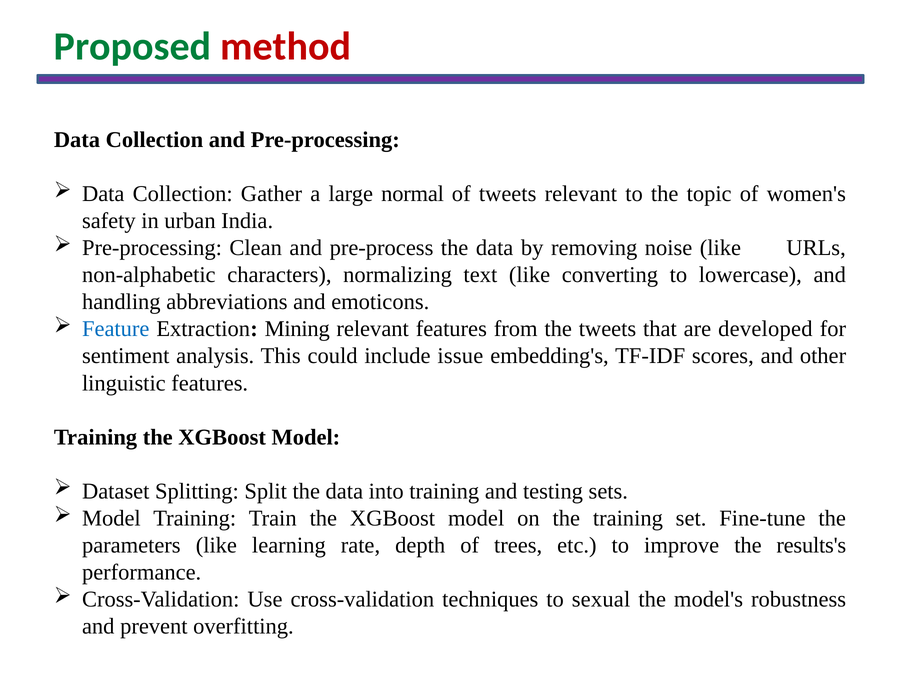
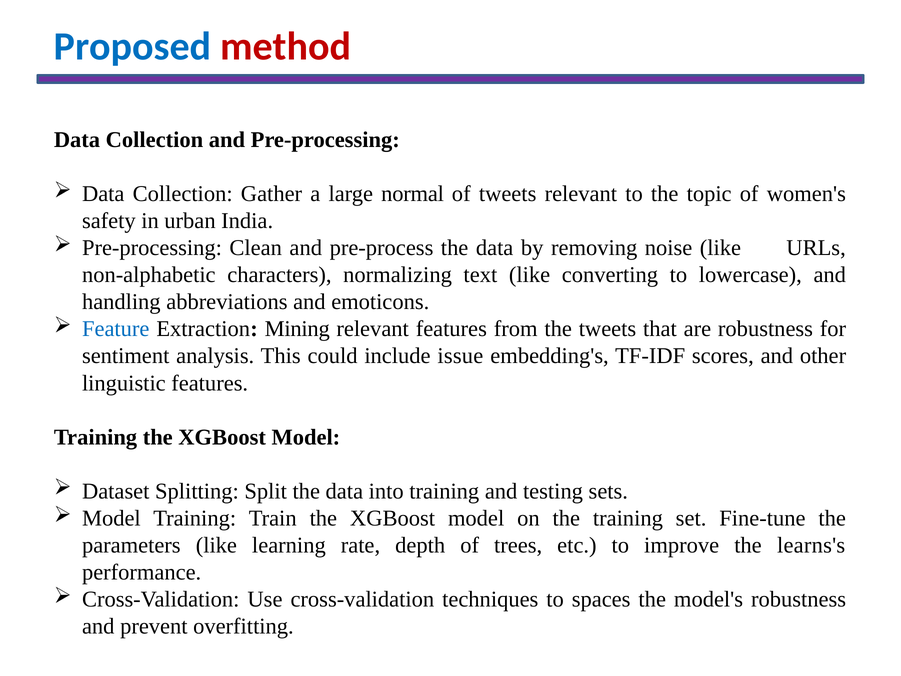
Proposed colour: green -> blue
are developed: developed -> robustness
results's: results's -> learns's
sexual: sexual -> spaces
